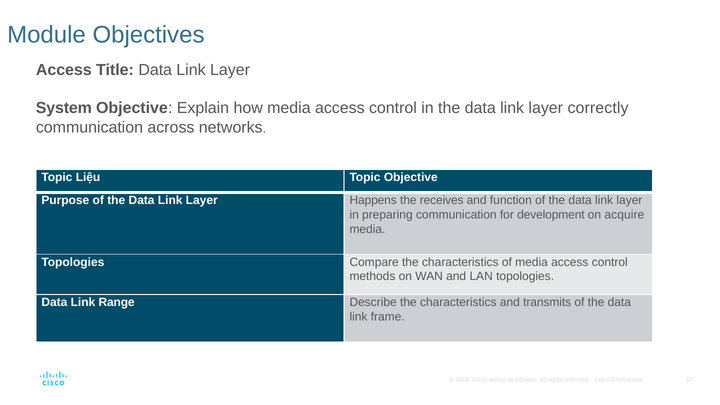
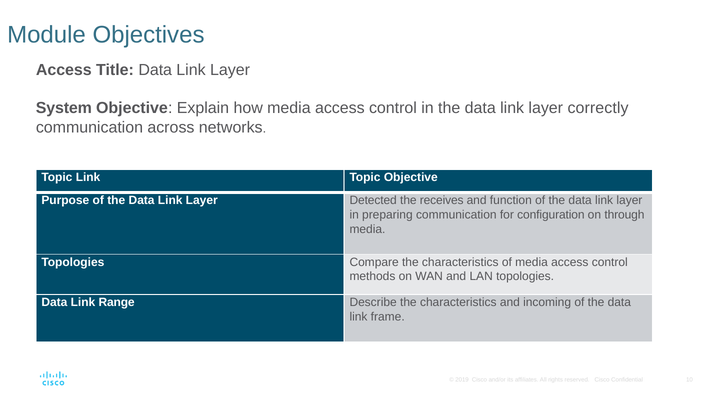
Topic Liệu: Liệu -> Link
Happens: Happens -> Detected
development: development -> configuration
acquire: acquire -> through
transmits: transmits -> incoming
